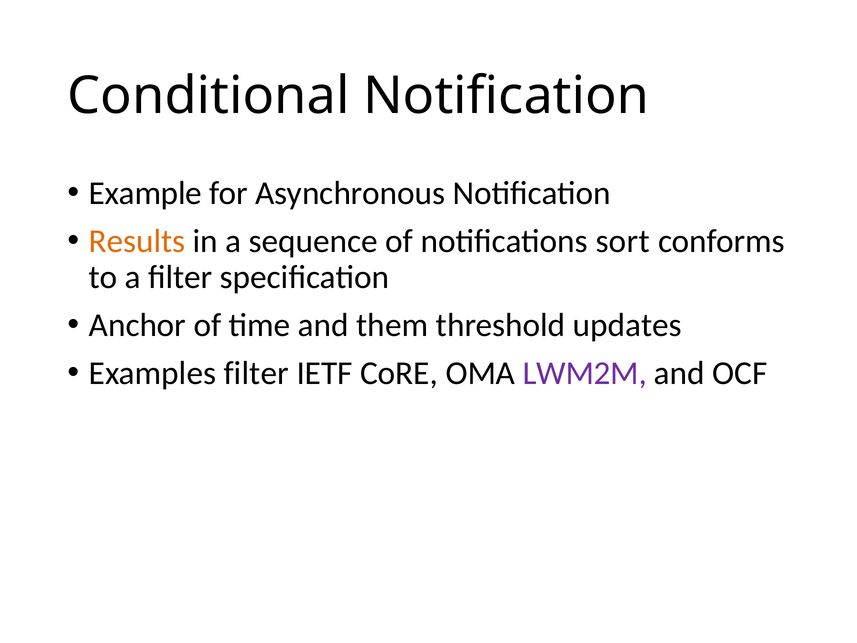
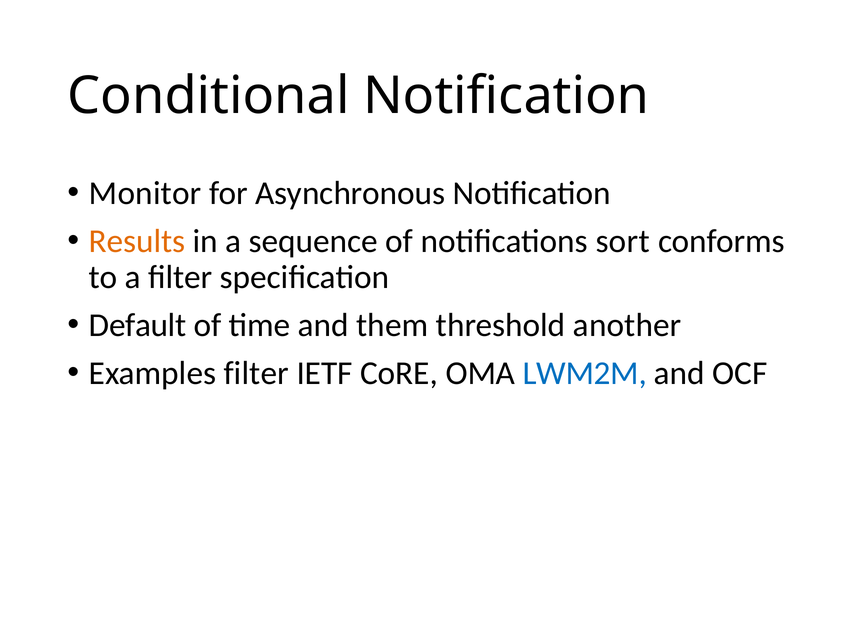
Example: Example -> Monitor
Anchor: Anchor -> Default
updates: updates -> another
LWM2M colour: purple -> blue
